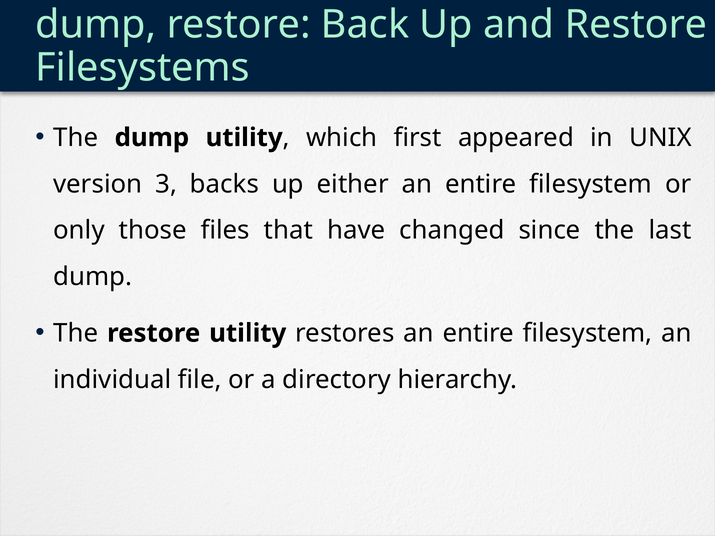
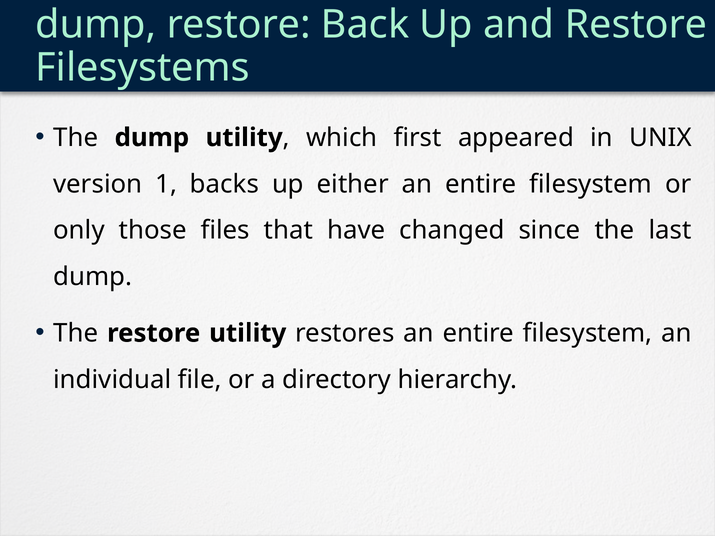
3: 3 -> 1
